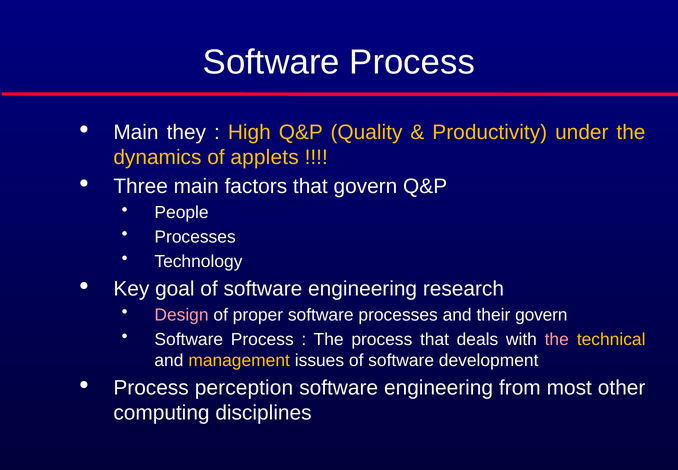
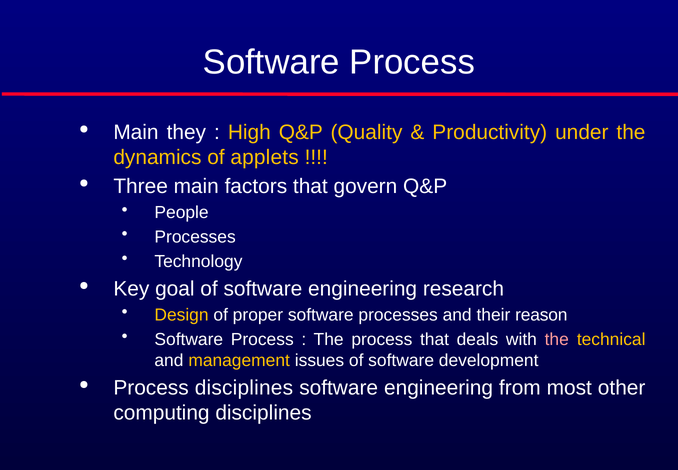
Design colour: pink -> yellow
their govern: govern -> reason
Process perception: perception -> disciplines
